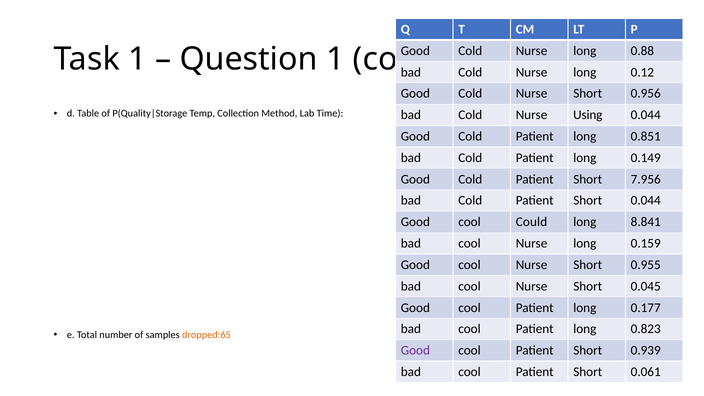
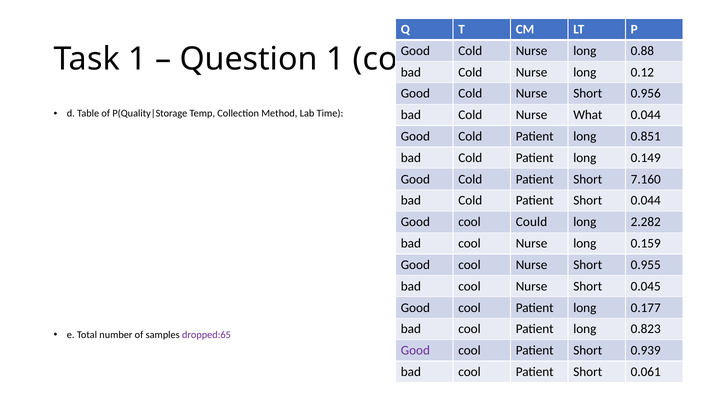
Using: Using -> What
7.956: 7.956 -> 7.160
8.841: 8.841 -> 2.282
dropped:65 colour: orange -> purple
